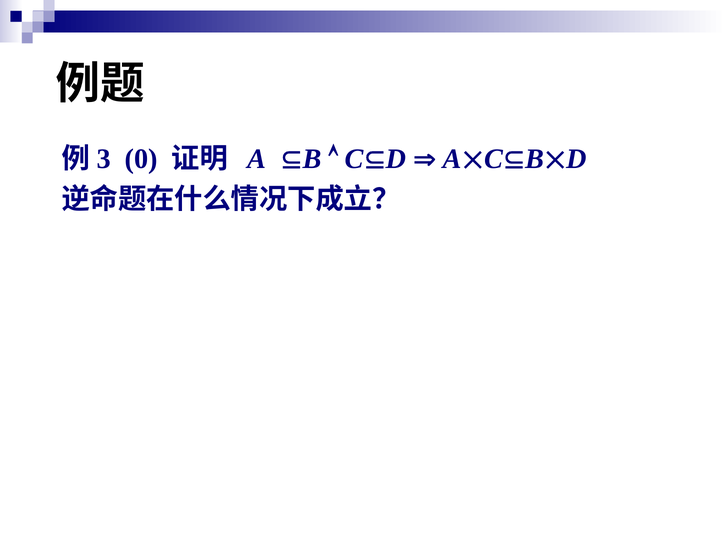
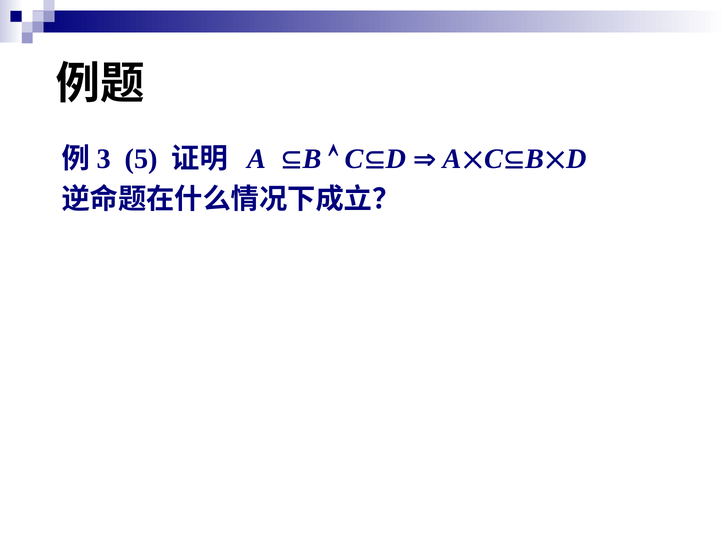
0: 0 -> 5
